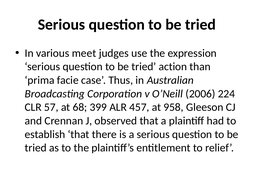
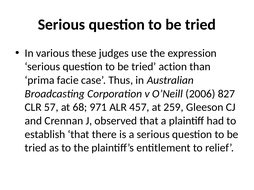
meet: meet -> these
224: 224 -> 827
399: 399 -> 971
958: 958 -> 259
